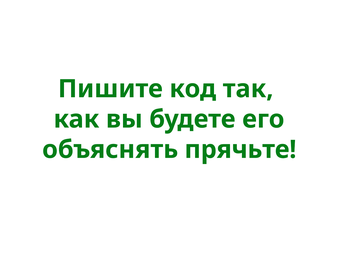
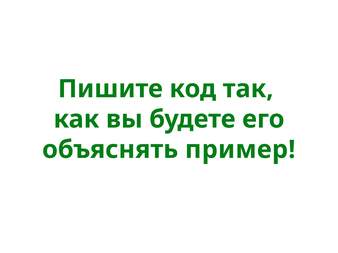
прячьте: прячьте -> пример
